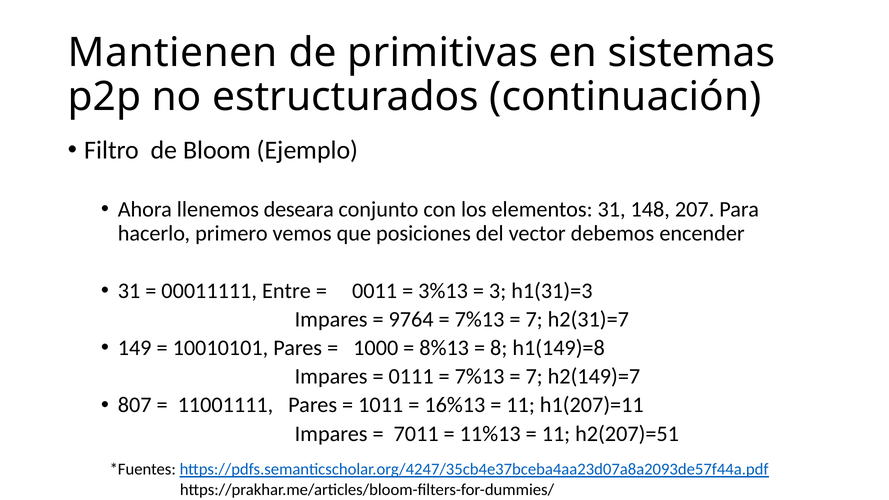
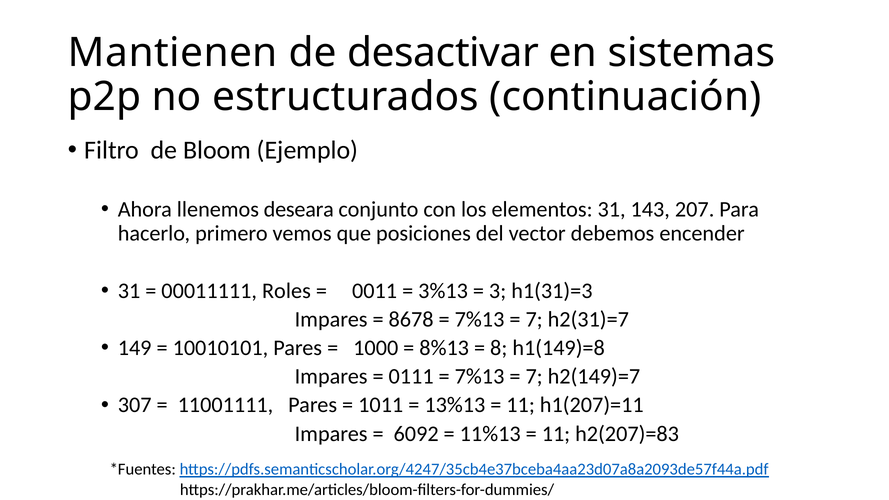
primitivas: primitivas -> desactivar
148: 148 -> 143
Entre: Entre -> Roles
9764: 9764 -> 8678
807: 807 -> 307
16%13: 16%13 -> 13%13
7011: 7011 -> 6092
h2(207)=51: h2(207)=51 -> h2(207)=83
